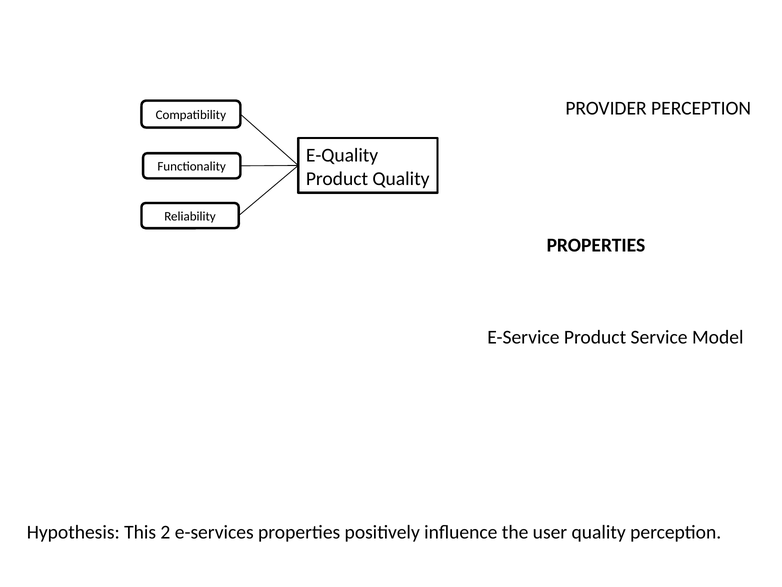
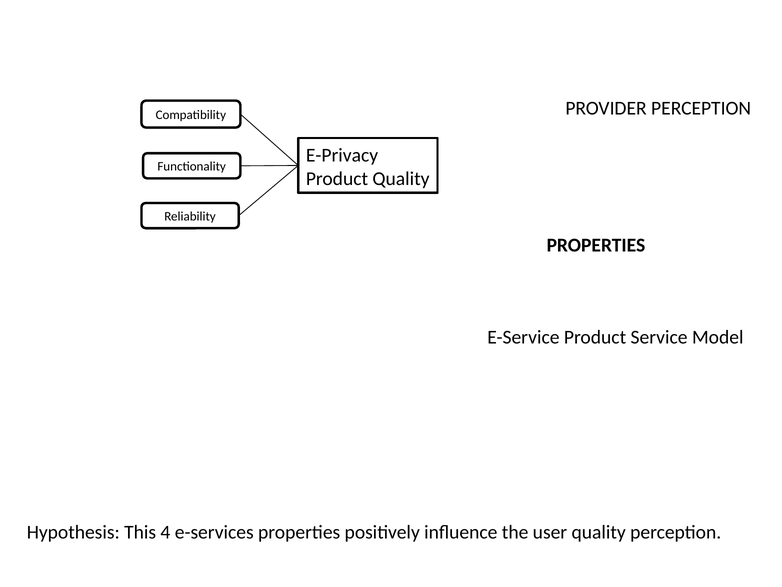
E-Quality: E-Quality -> E-Privacy
2: 2 -> 4
